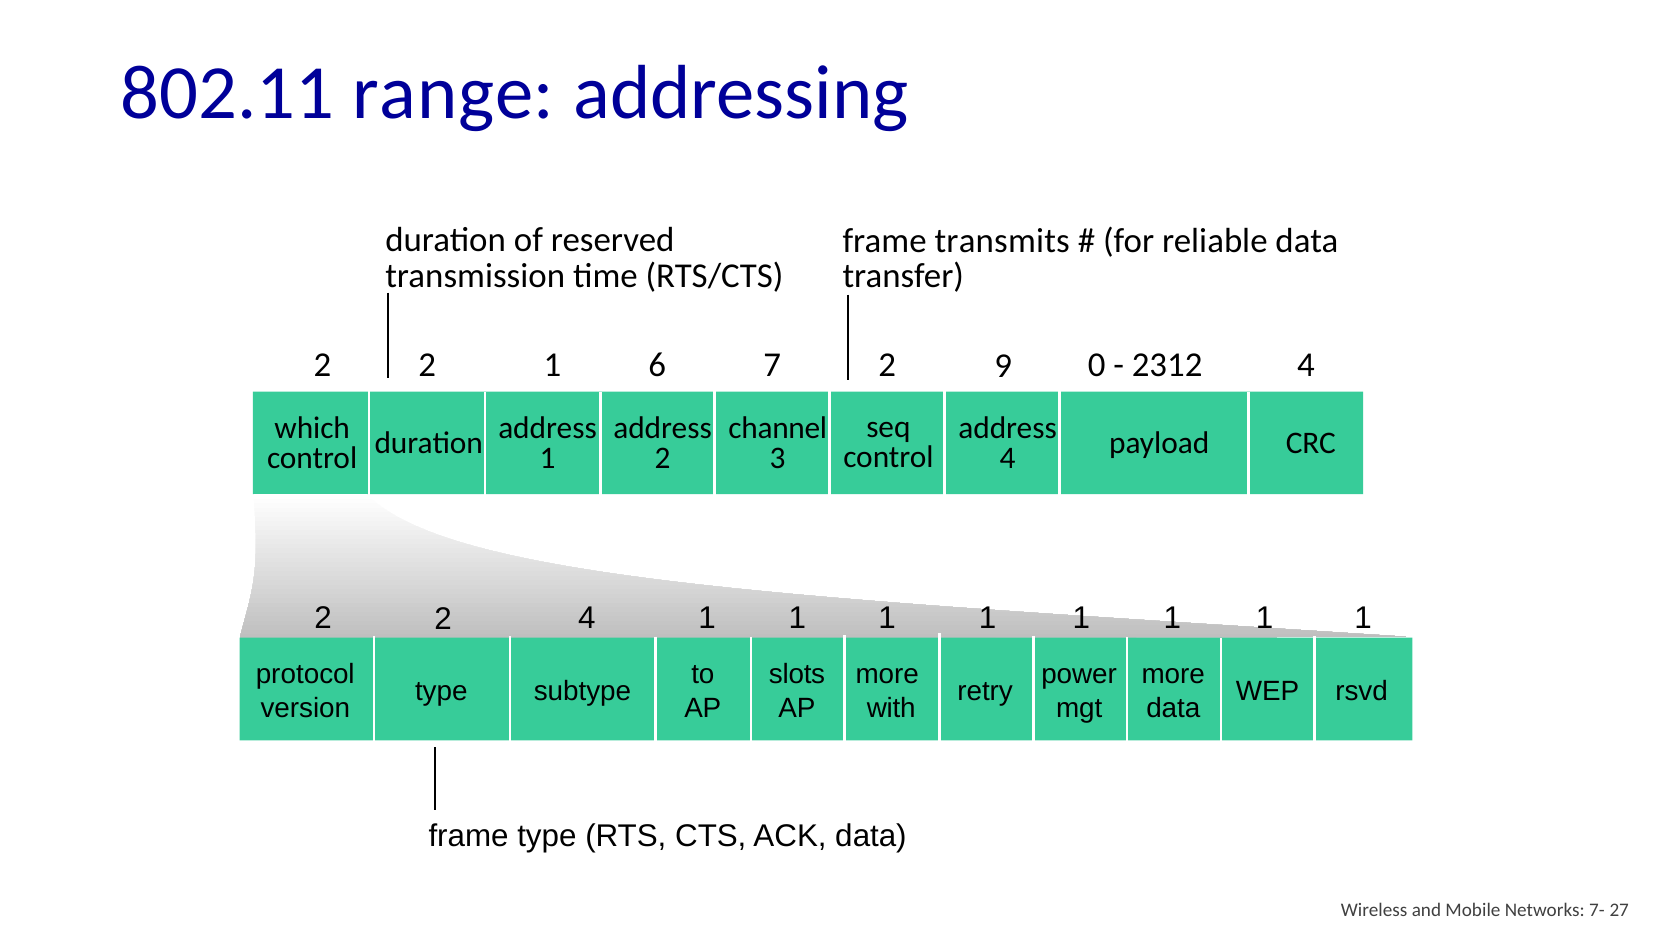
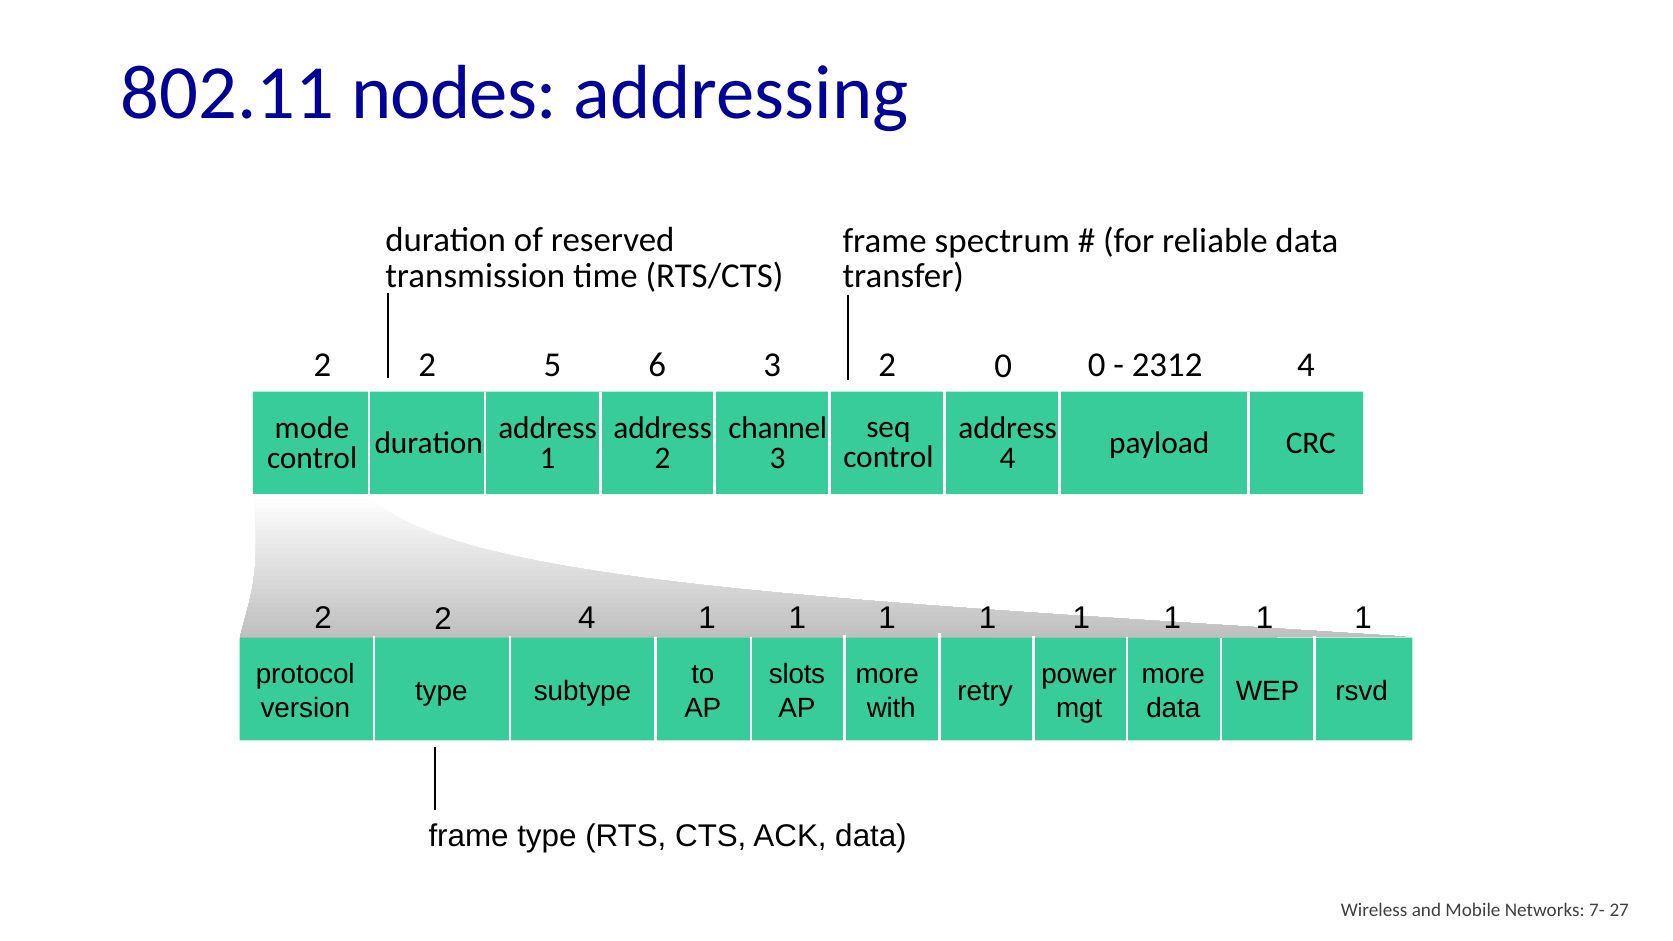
range: range -> nodes
transmits: transmits -> spectrum
2 1: 1 -> 5
6 7: 7 -> 3
2 9: 9 -> 0
which: which -> mode
